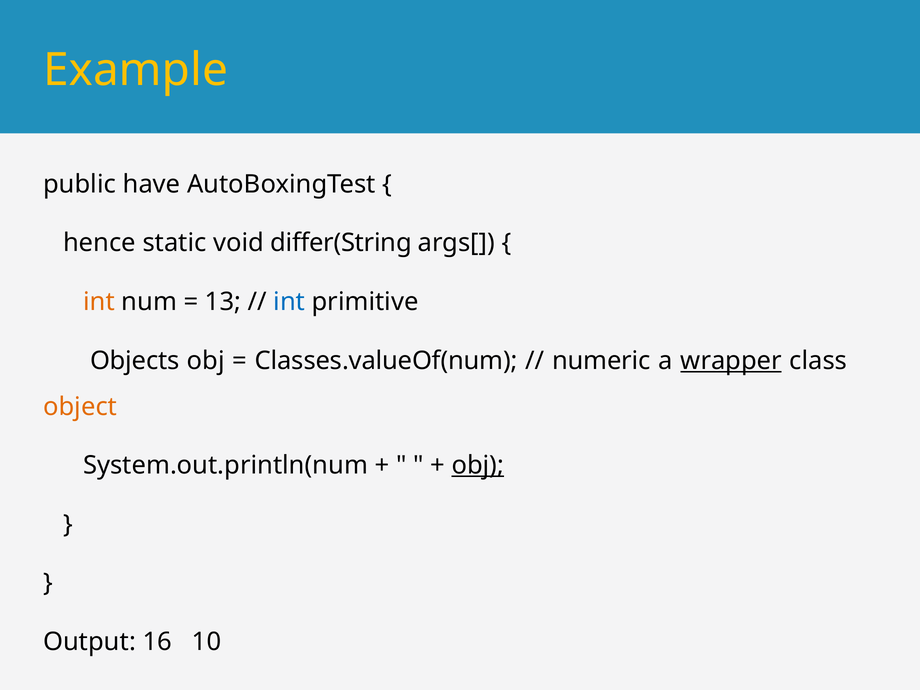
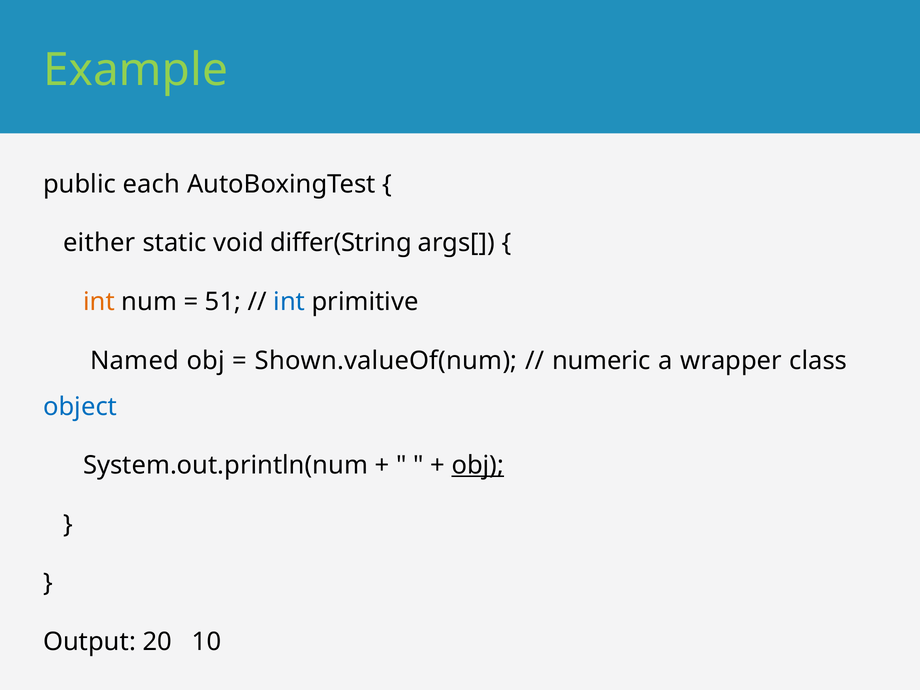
Example colour: yellow -> light green
have: have -> each
hence: hence -> either
13: 13 -> 51
Objects: Objects -> Named
Classes.valueOf(num: Classes.valueOf(num -> Shown.valueOf(num
wrapper underline: present -> none
object colour: orange -> blue
16: 16 -> 20
